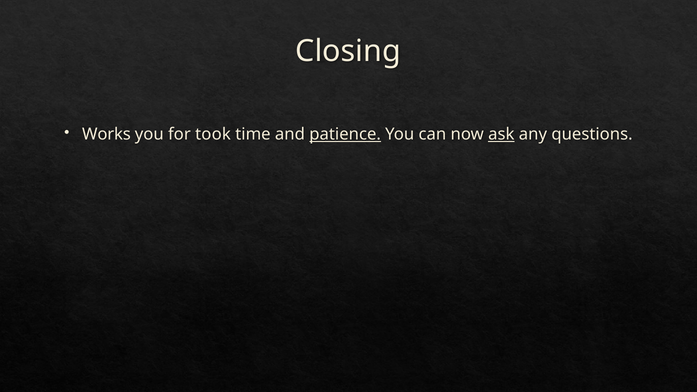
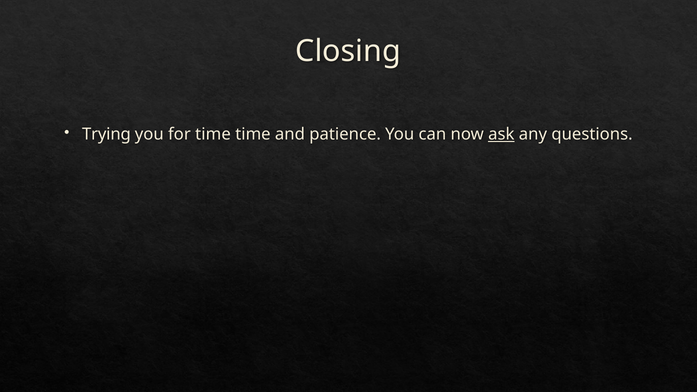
Works: Works -> Trying
for took: took -> time
patience underline: present -> none
